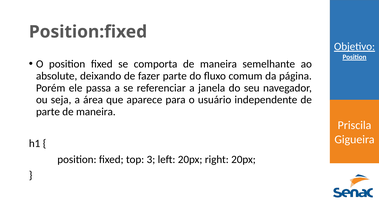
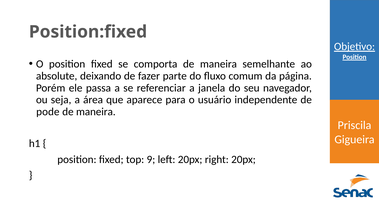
parte at (48, 112): parte -> pode
3: 3 -> 9
